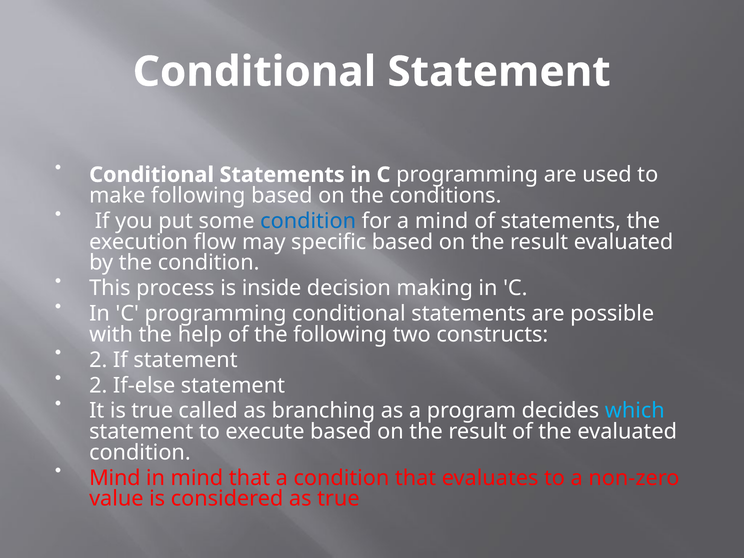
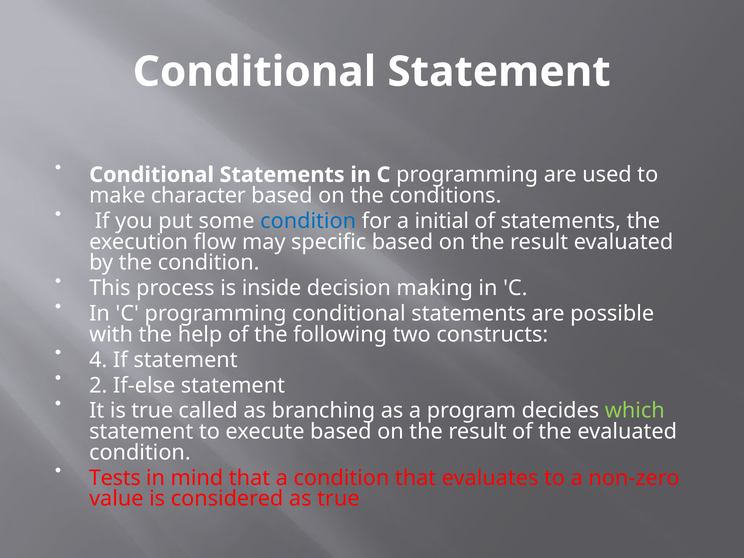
make following: following -> character
a mind: mind -> initial
2 at (98, 360): 2 -> 4
which colour: light blue -> light green
Mind at (115, 478): Mind -> Tests
